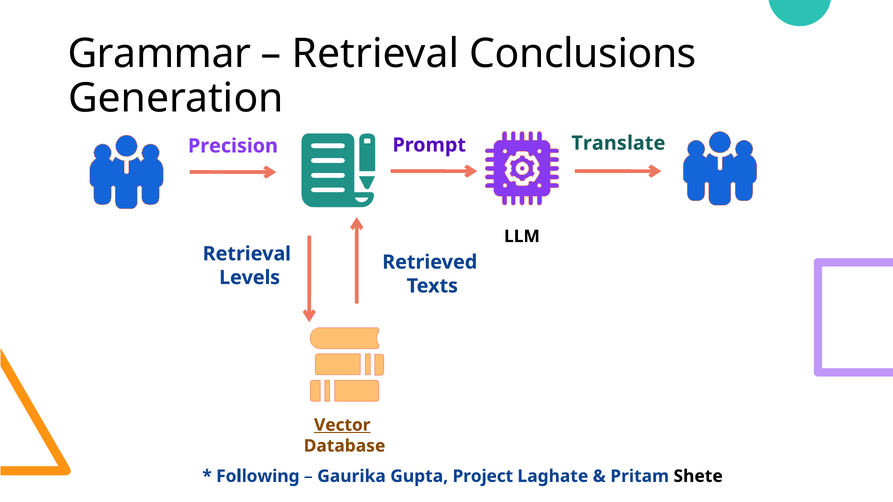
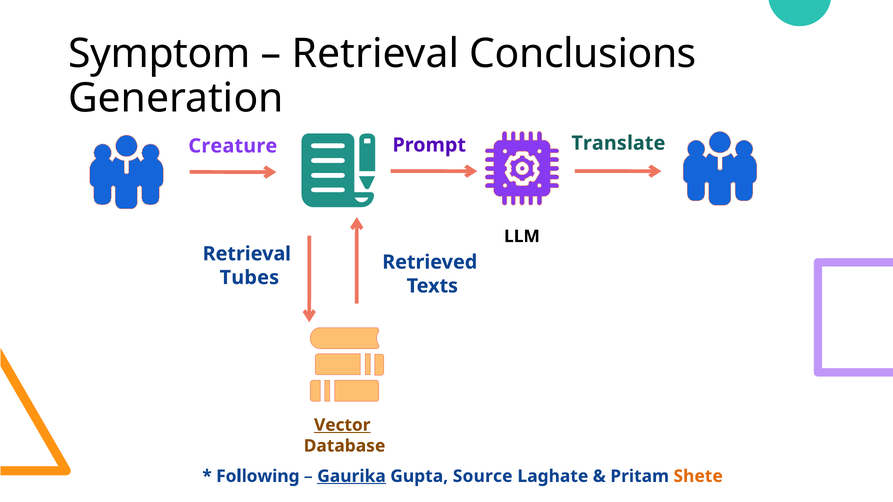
Grammar: Grammar -> Symptom
Precision: Precision -> Creature
Levels: Levels -> Tubes
Gaurika underline: none -> present
Project: Project -> Source
Shete colour: black -> orange
